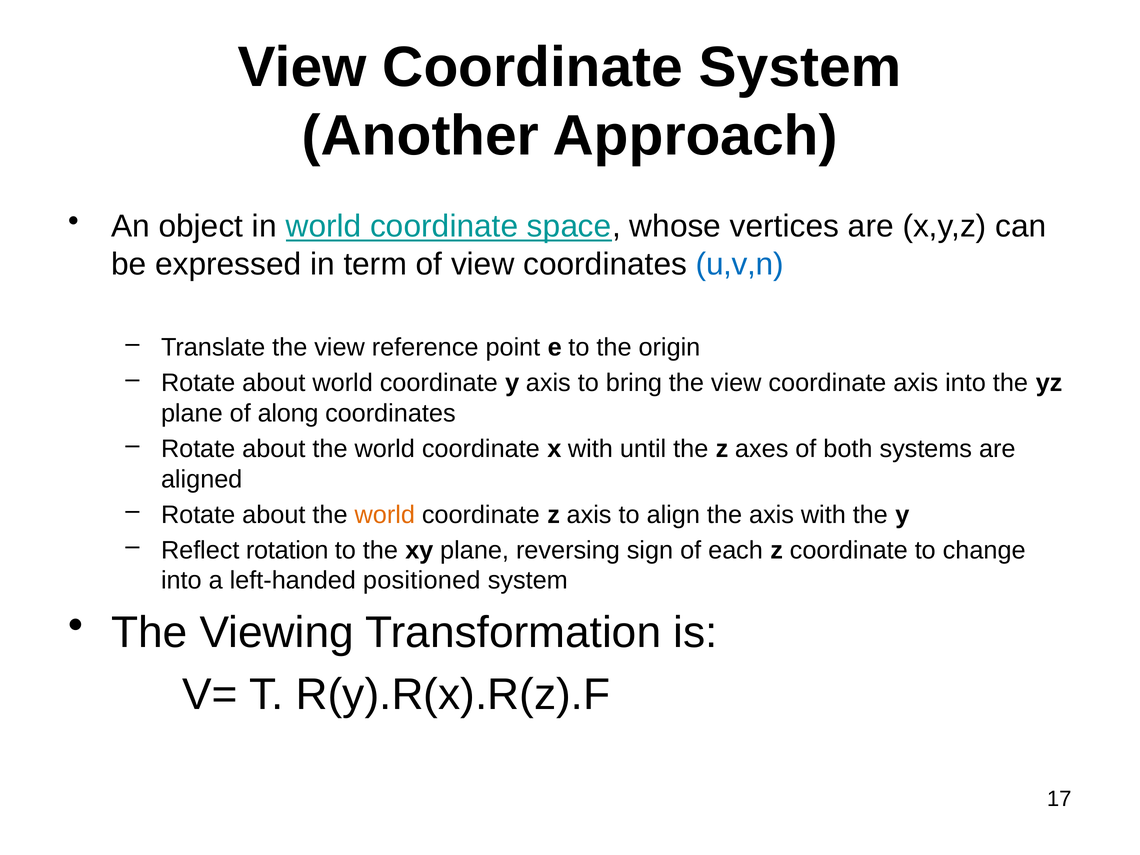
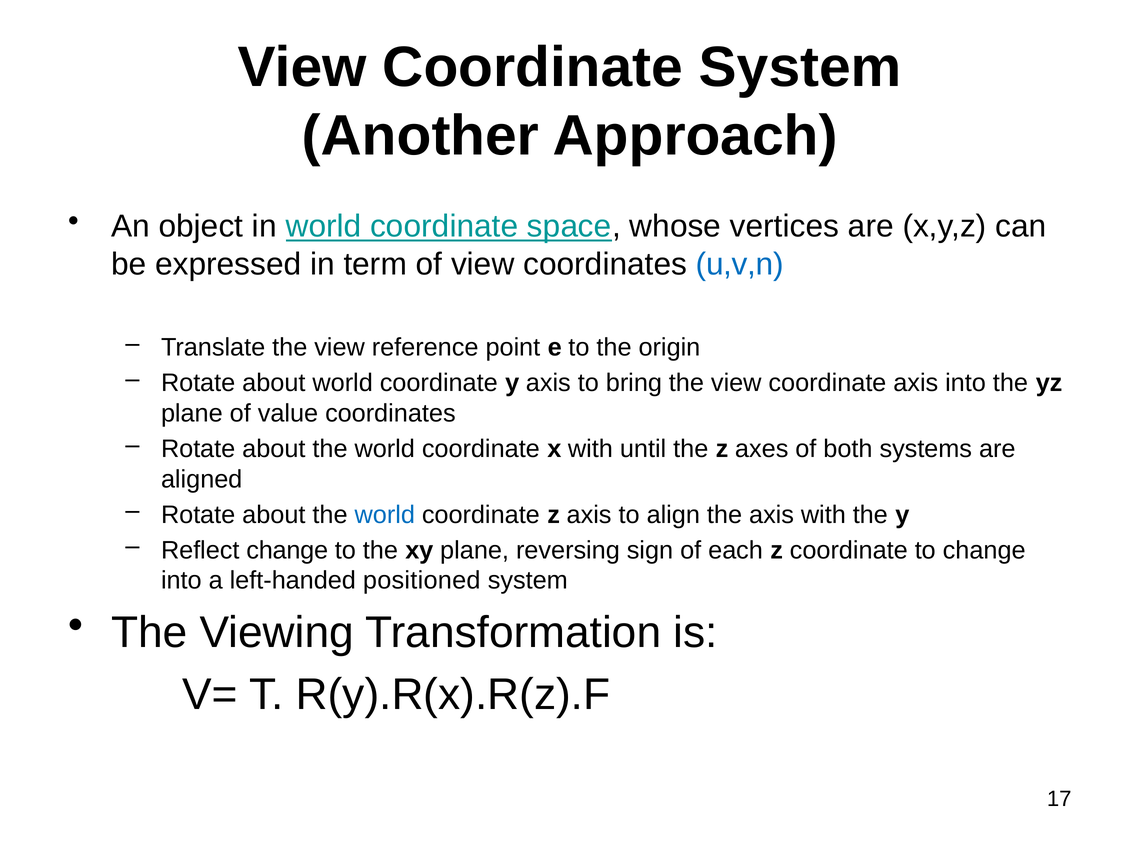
along: along -> value
world at (385, 515) colour: orange -> blue
Reflect rotation: rotation -> change
